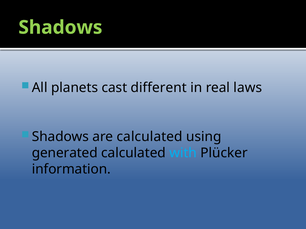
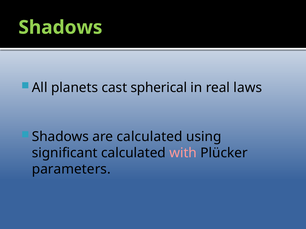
different: different -> spherical
generated: generated -> significant
with colour: light blue -> pink
information: information -> parameters
